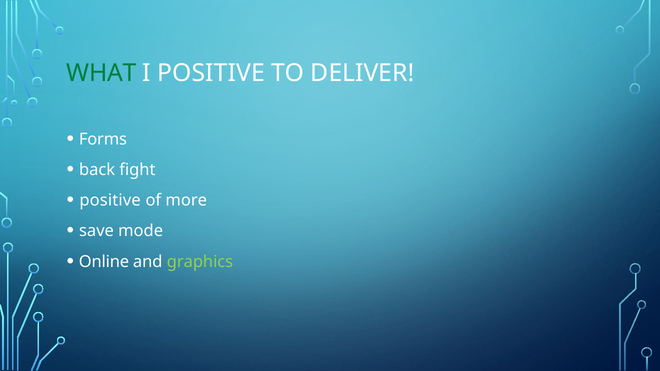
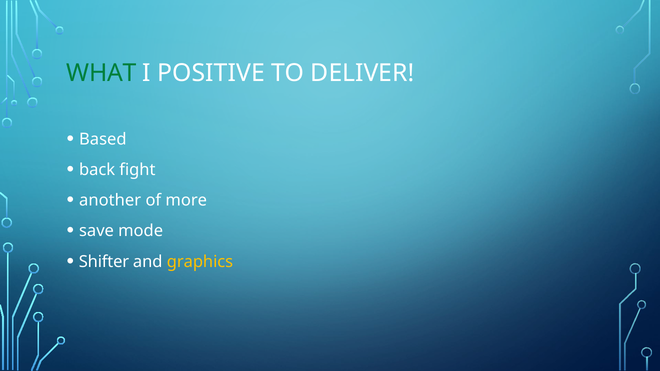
Forms: Forms -> Based
positive at (110, 201): positive -> another
Online: Online -> Shifter
graphics colour: light green -> yellow
